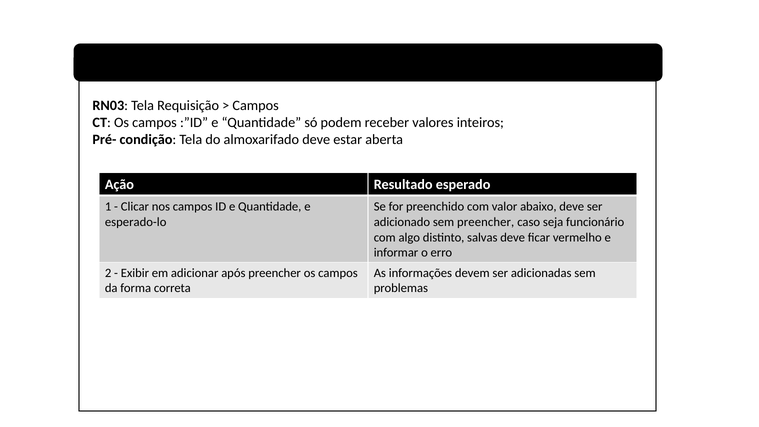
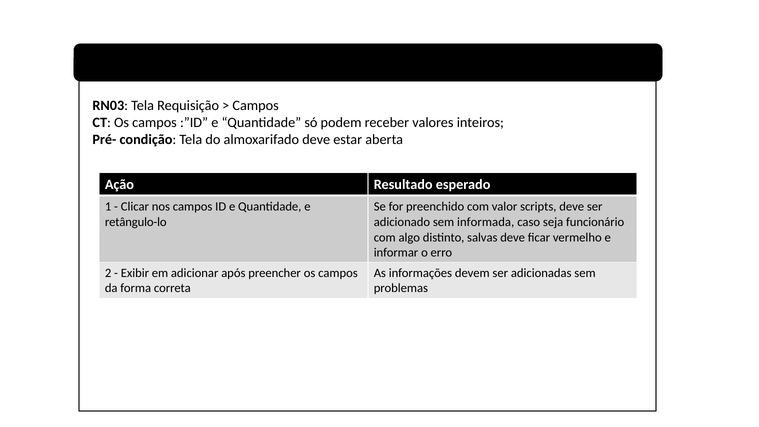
abaixo: abaixo -> scripts
esperado-lo: esperado-lo -> retângulo-lo
sem preencher: preencher -> informada
